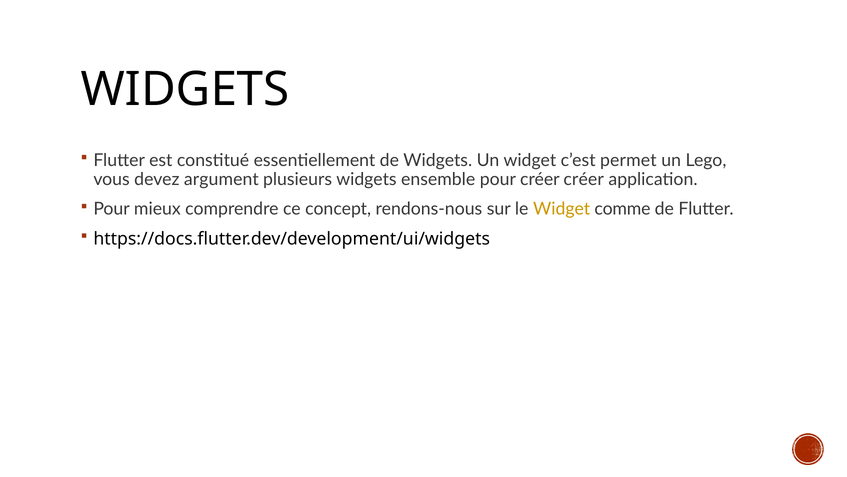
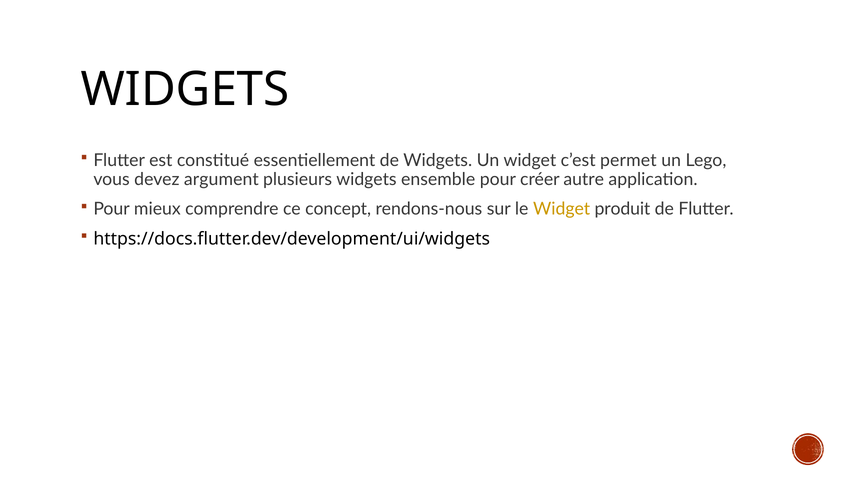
créer créer: créer -> autre
comme: comme -> produit
